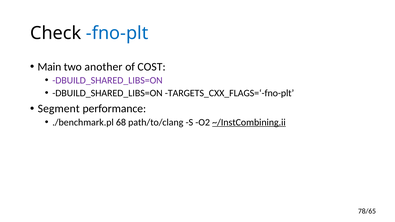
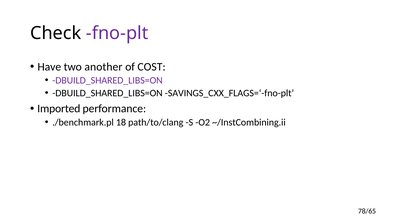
fno-plt colour: blue -> purple
Main: Main -> Have
TARGETS_CXX_FLAGS=‘-fno-plt: TARGETS_CXX_FLAGS=‘-fno-plt -> SAVINGS_CXX_FLAGS=‘-fno-plt
Segment: Segment -> Imported
68: 68 -> 18
~/InstCombining.ii underline: present -> none
